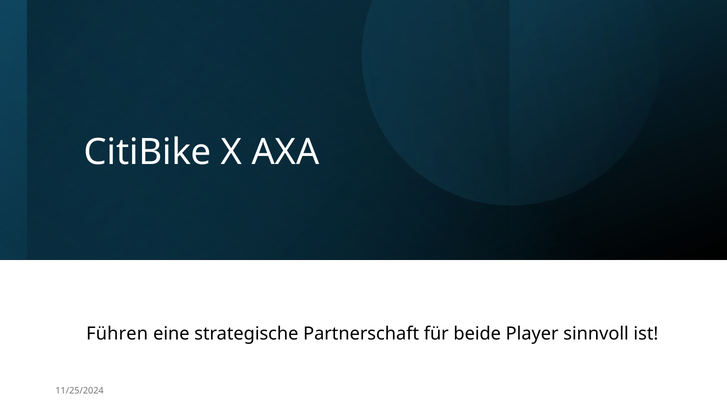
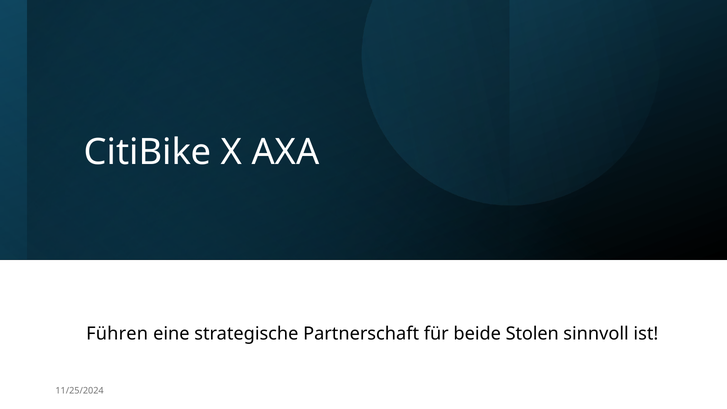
Player: Player -> Stolen
